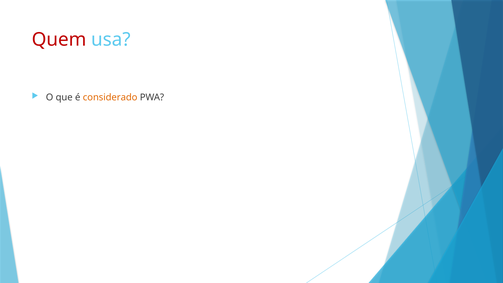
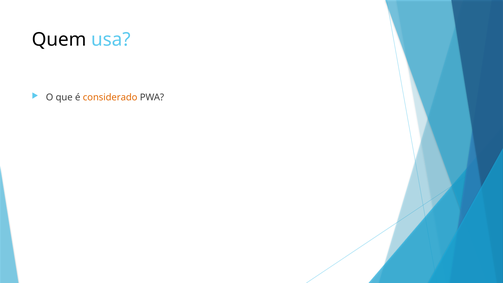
Quem colour: red -> black
